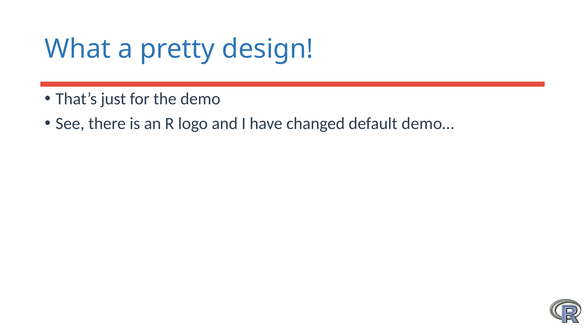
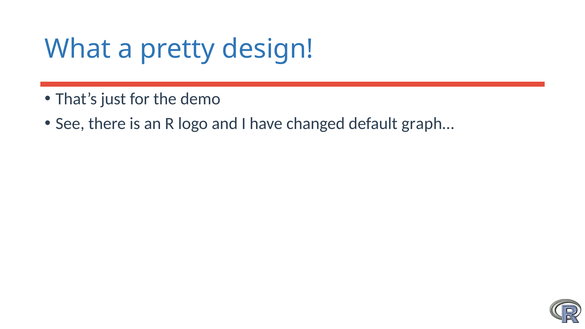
demo…: demo… -> graph…
